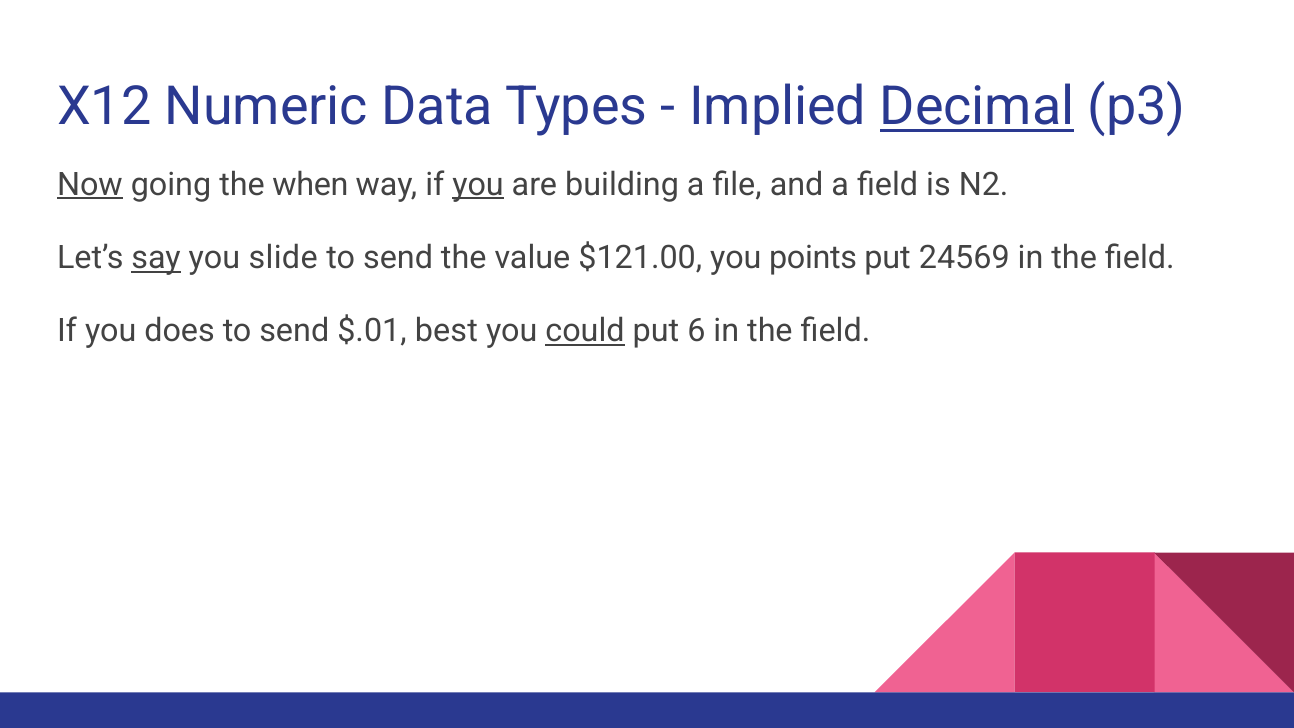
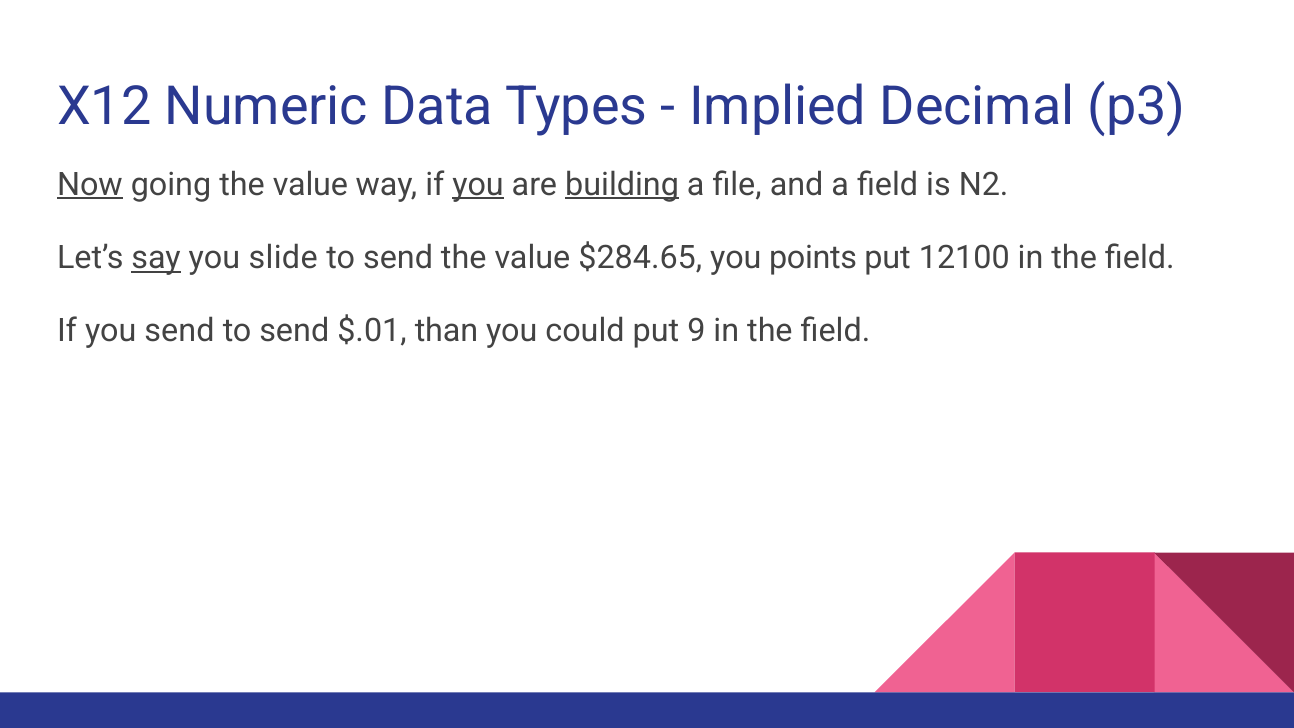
Decimal underline: present -> none
going the when: when -> value
building underline: none -> present
$121.00: $121.00 -> $284.65
24569: 24569 -> 12100
you does: does -> send
best: best -> than
could underline: present -> none
6: 6 -> 9
